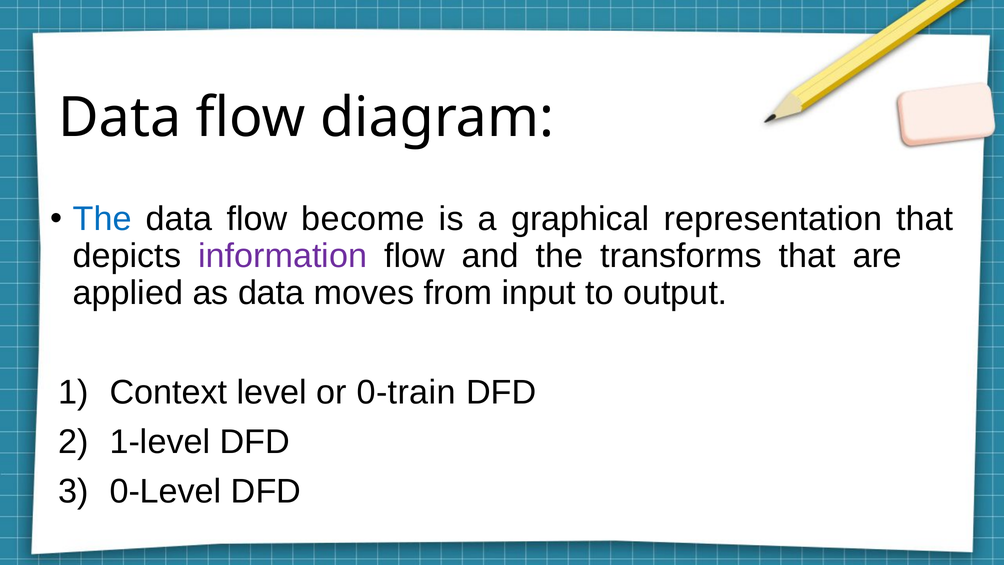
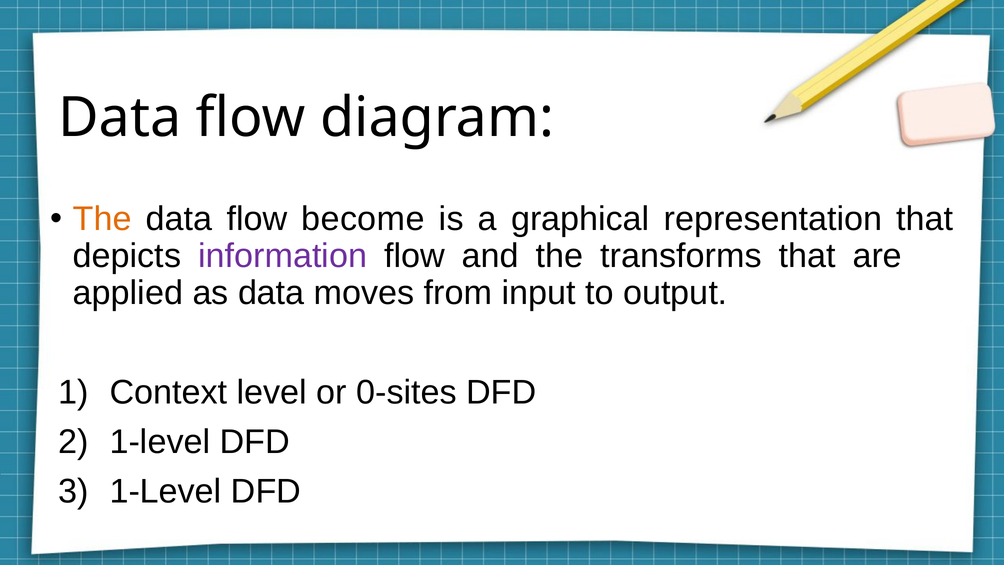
The at (102, 219) colour: blue -> orange
0-train: 0-train -> 0-sites
0-Level at (166, 491): 0-Level -> 1-Level
